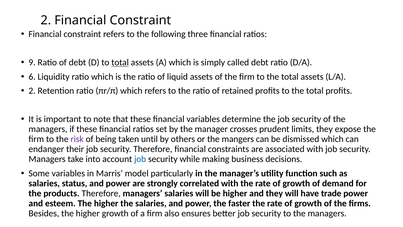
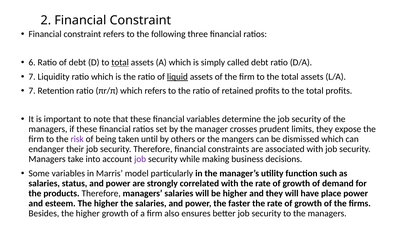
9: 9 -> 6
6 at (32, 77): 6 -> 7
liquid underline: none -> present
2 at (32, 91): 2 -> 7
job at (140, 159) colour: blue -> purple
trade: trade -> place
